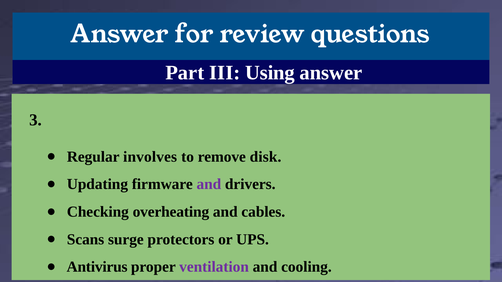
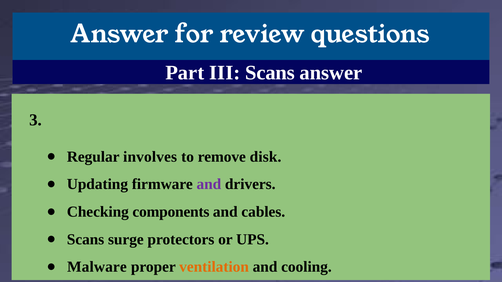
III Using: Using -> Scans
overheating: overheating -> components
Antivirus: Antivirus -> Malware
ventilation colour: purple -> orange
